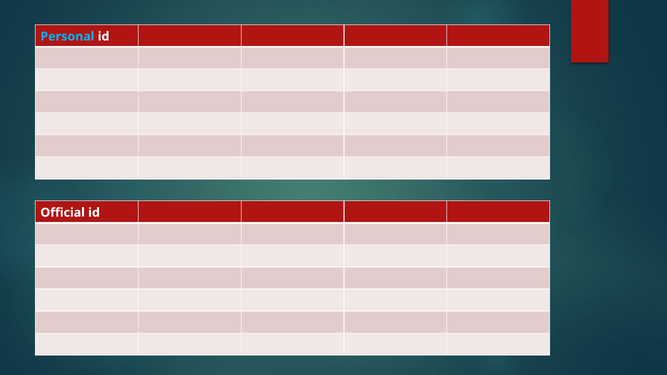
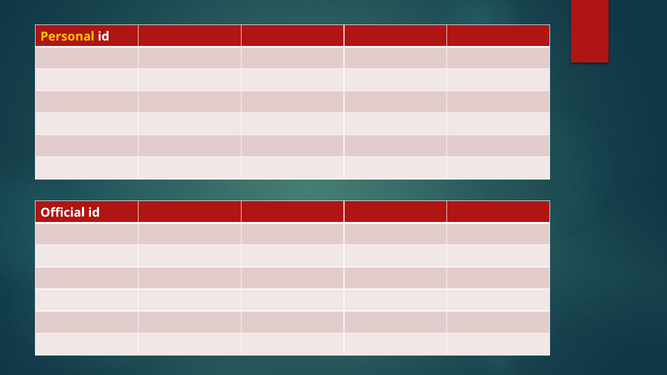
Personal colour: light blue -> yellow
